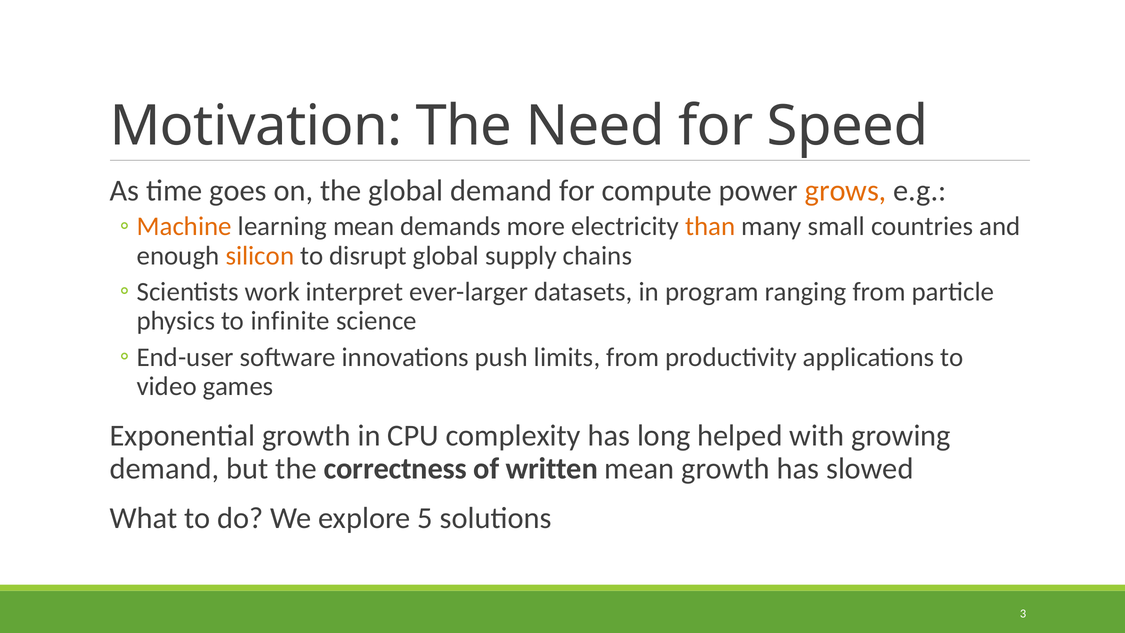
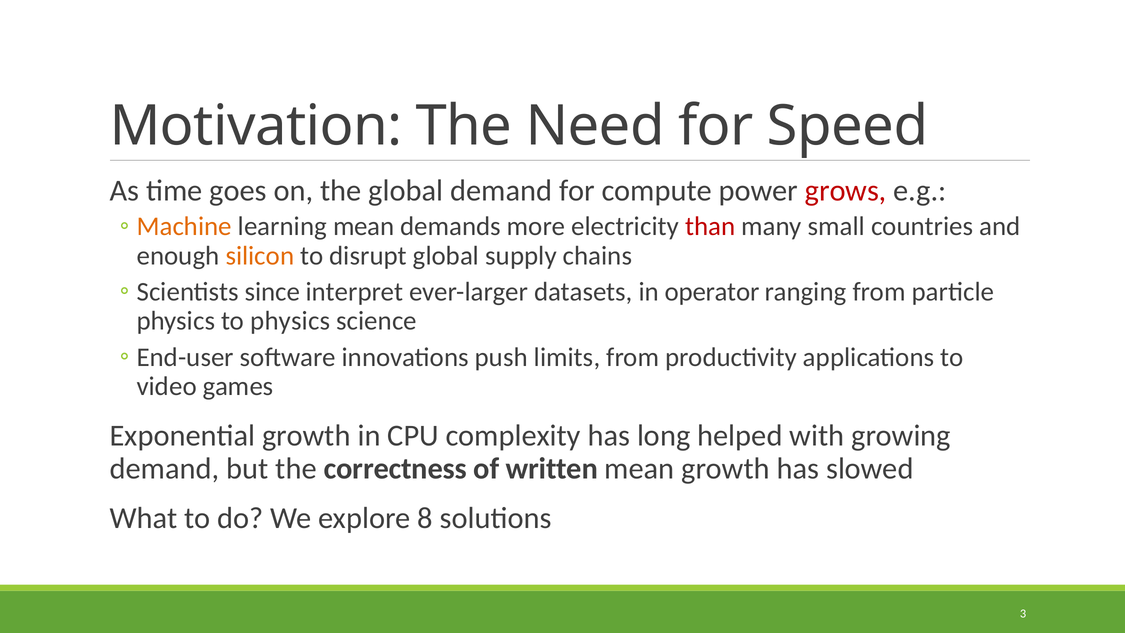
grows colour: orange -> red
than colour: orange -> red
work: work -> since
program: program -> operator
to infinite: infinite -> physics
5: 5 -> 8
